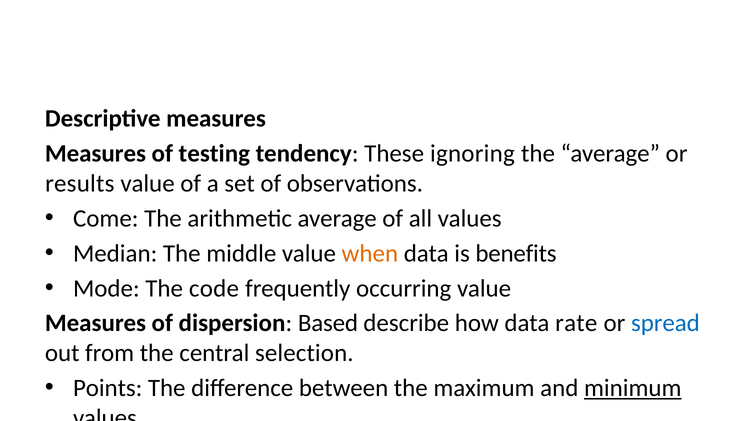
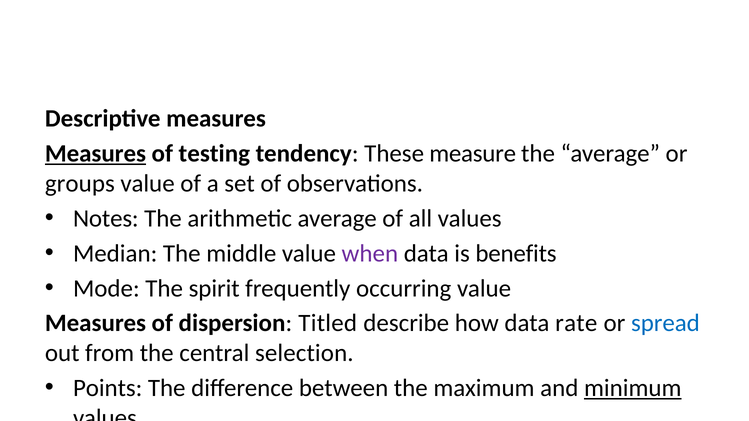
Measures at (95, 154) underline: none -> present
ignoring: ignoring -> measure
results: results -> groups
Come: Come -> Notes
when colour: orange -> purple
code: code -> spirit
Based: Based -> Titled
